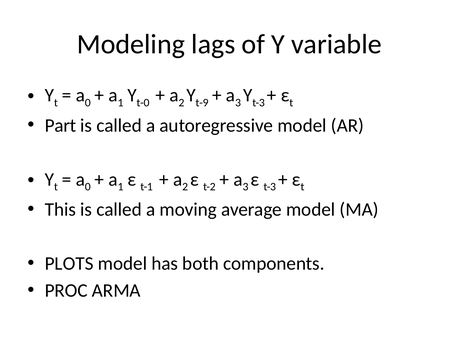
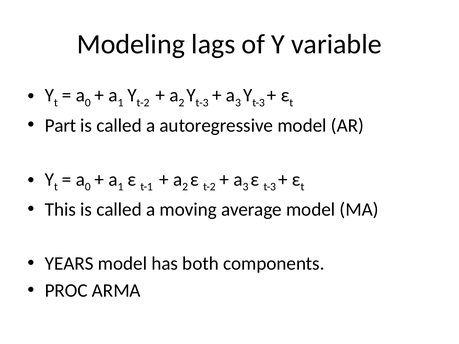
Y t-0: t-0 -> t-2
t-9 at (202, 103): t-9 -> t-3
PLOTS: PLOTS -> YEARS
